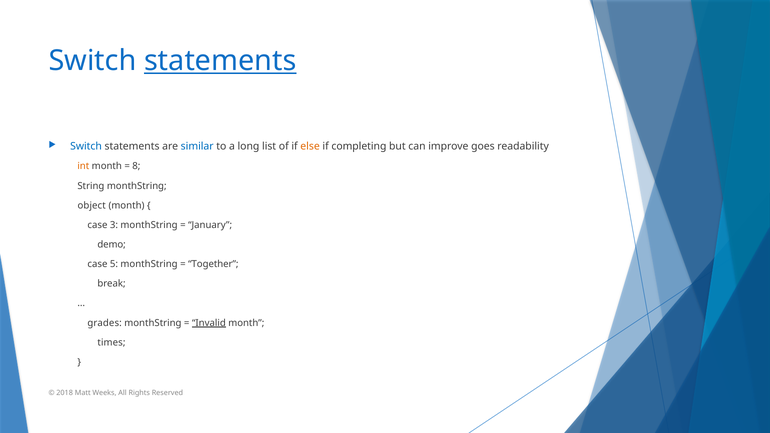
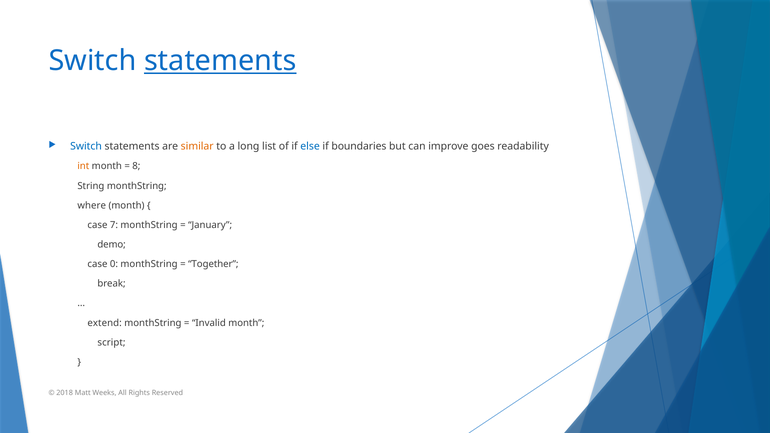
similar colour: blue -> orange
else colour: orange -> blue
completing: completing -> boundaries
object: object -> where
3: 3 -> 7
5: 5 -> 0
grades: grades -> extend
Invalid underline: present -> none
times: times -> script
